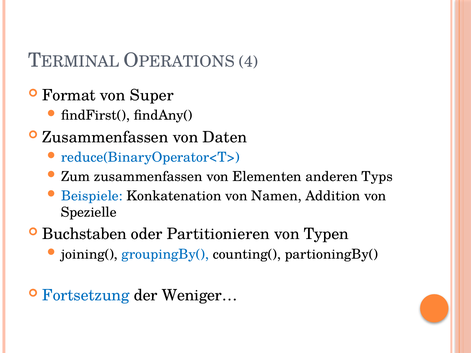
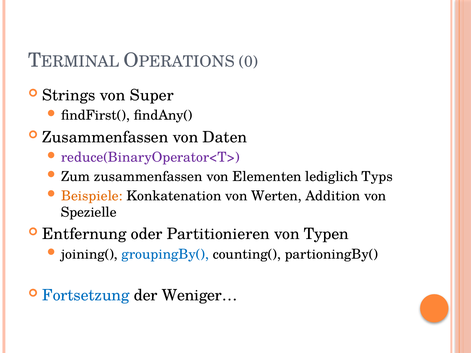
4: 4 -> 0
Format: Format -> Strings
reduce(BinaryOperator<T> colour: blue -> purple
anderen: anderen -> lediglich
Beispiele colour: blue -> orange
Namen: Namen -> Werten
Buchstaben: Buchstaben -> Entfernung
